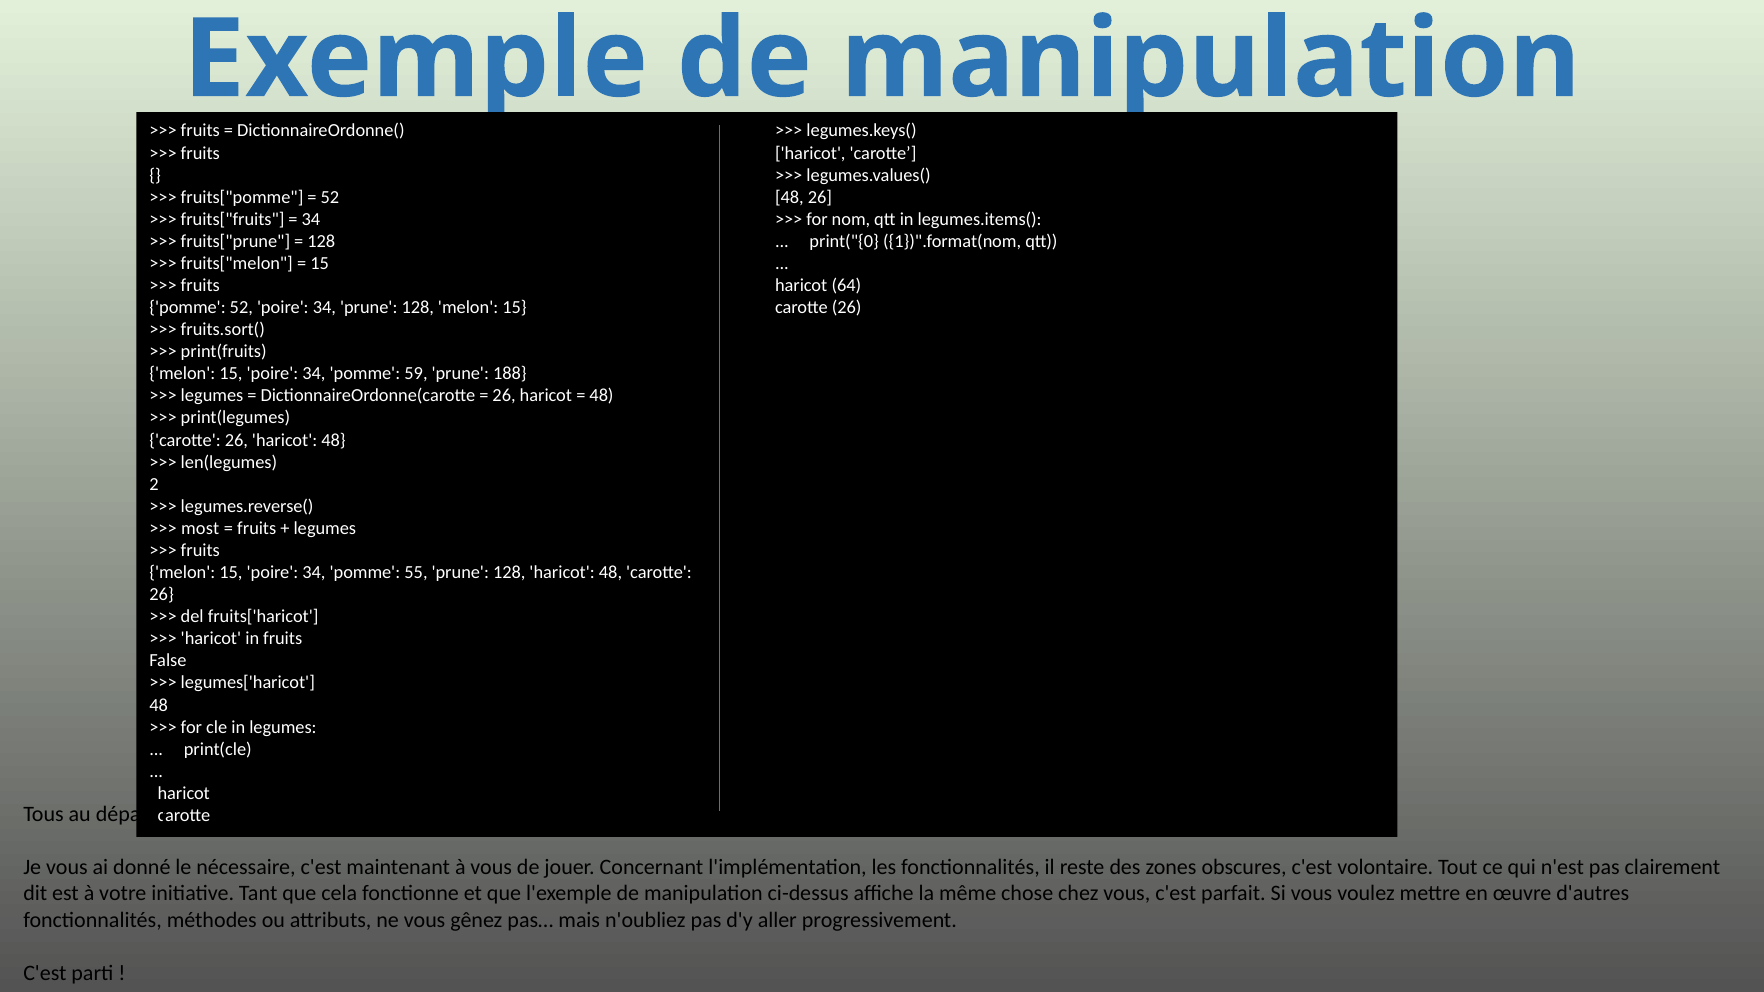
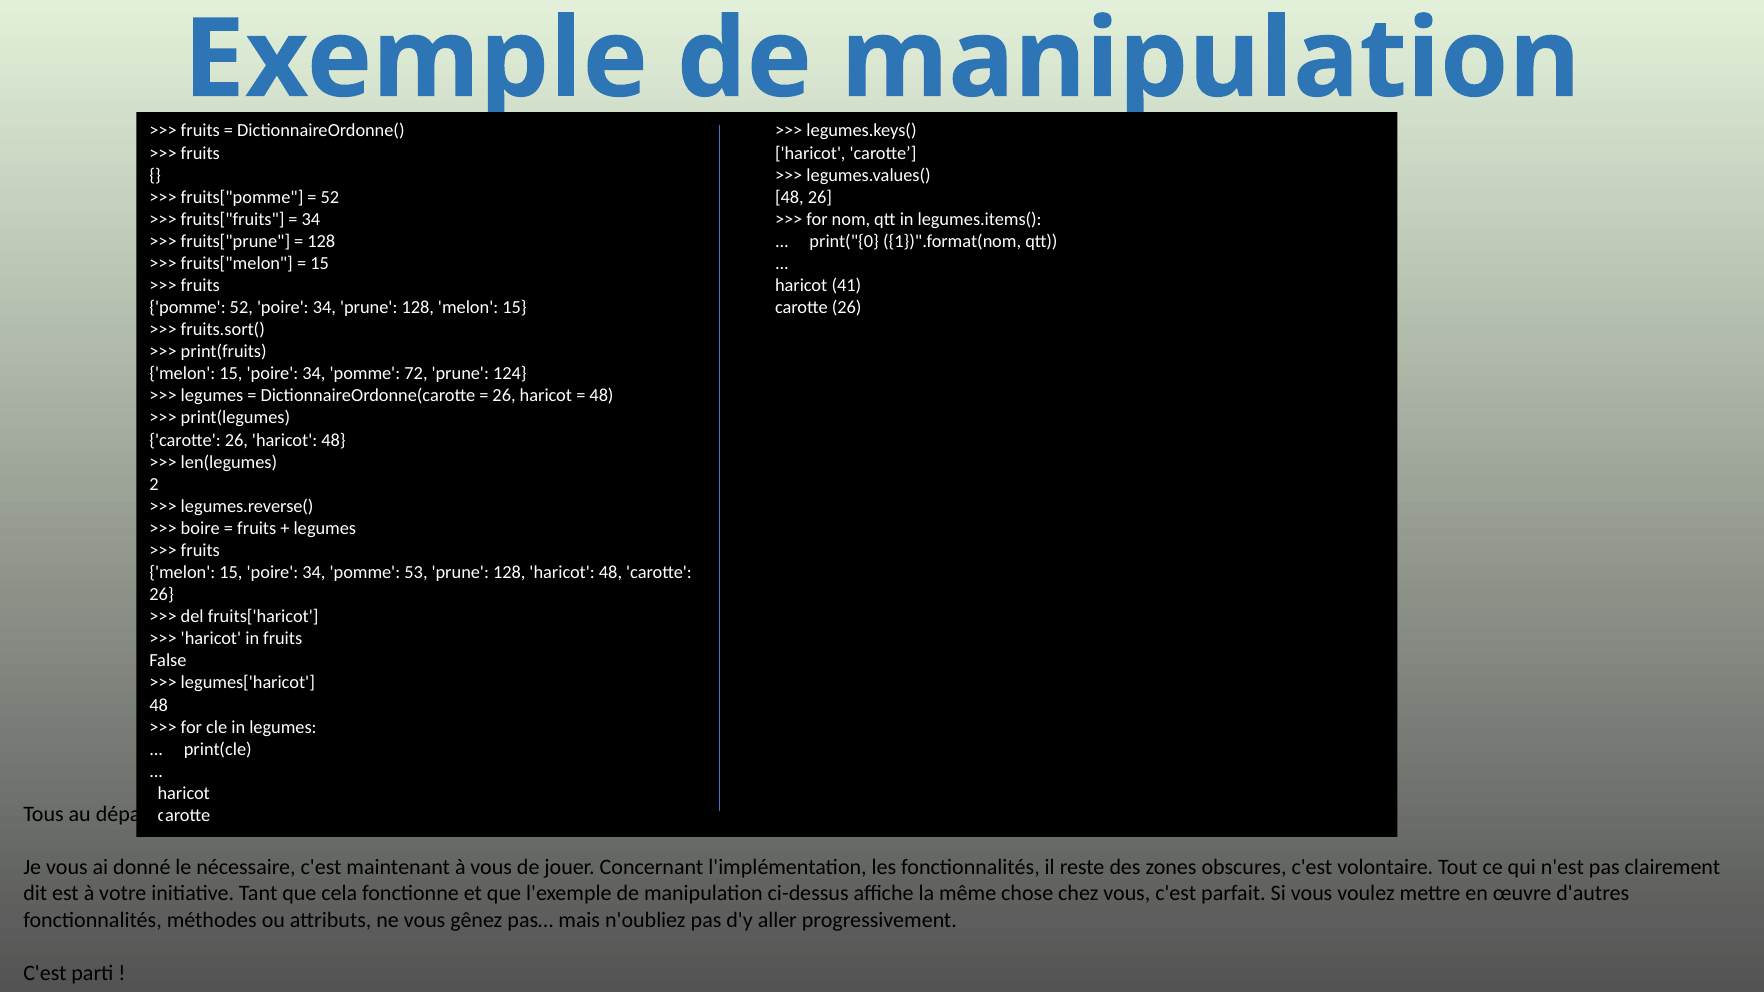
64: 64 -> 41
59: 59 -> 72
188: 188 -> 124
most: most -> boire
55: 55 -> 53
